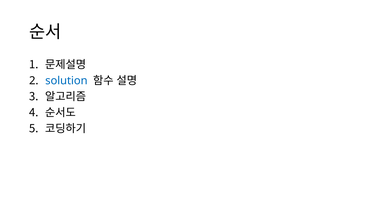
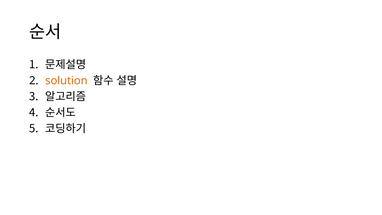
solution colour: blue -> orange
